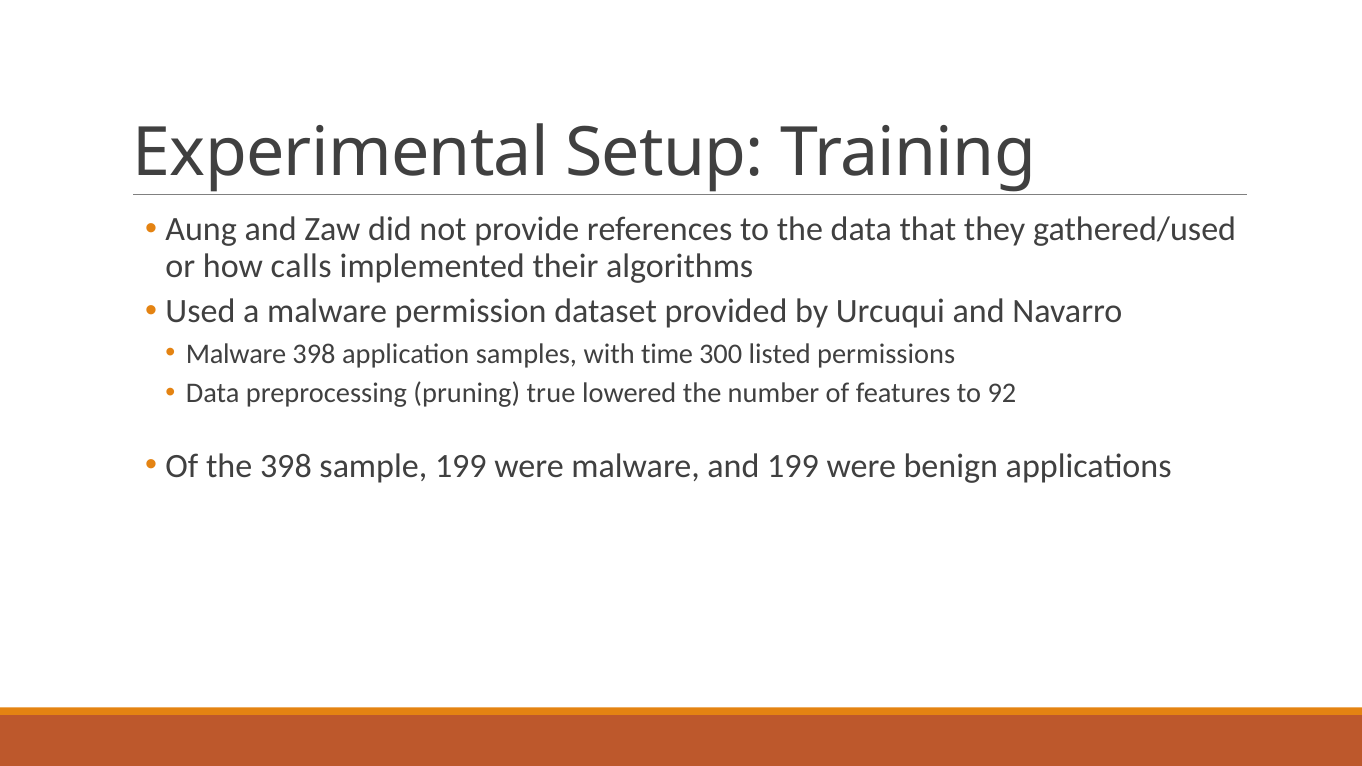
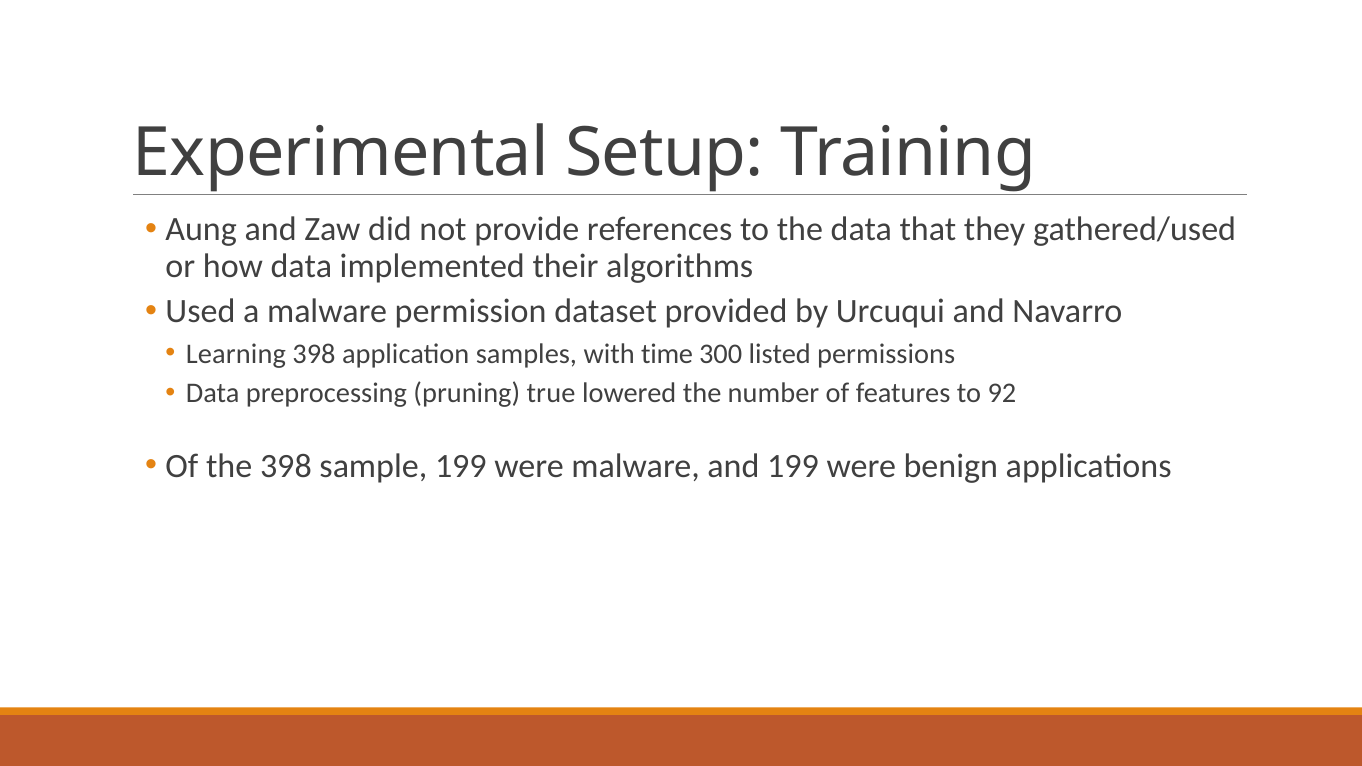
how calls: calls -> data
Malware at (236, 354): Malware -> Learning
